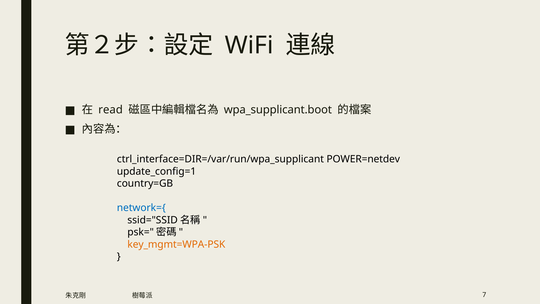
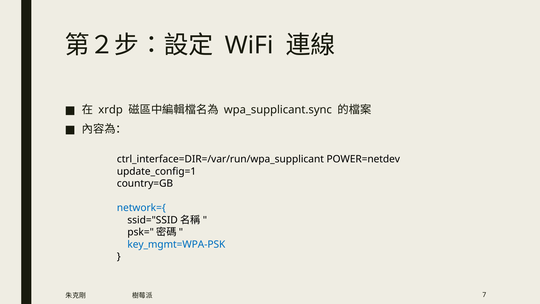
read: read -> xrdp
wpa_supplicant.boot: wpa_supplicant.boot -> wpa_supplicant.sync
key_mgmt=WPA-PSK colour: orange -> blue
